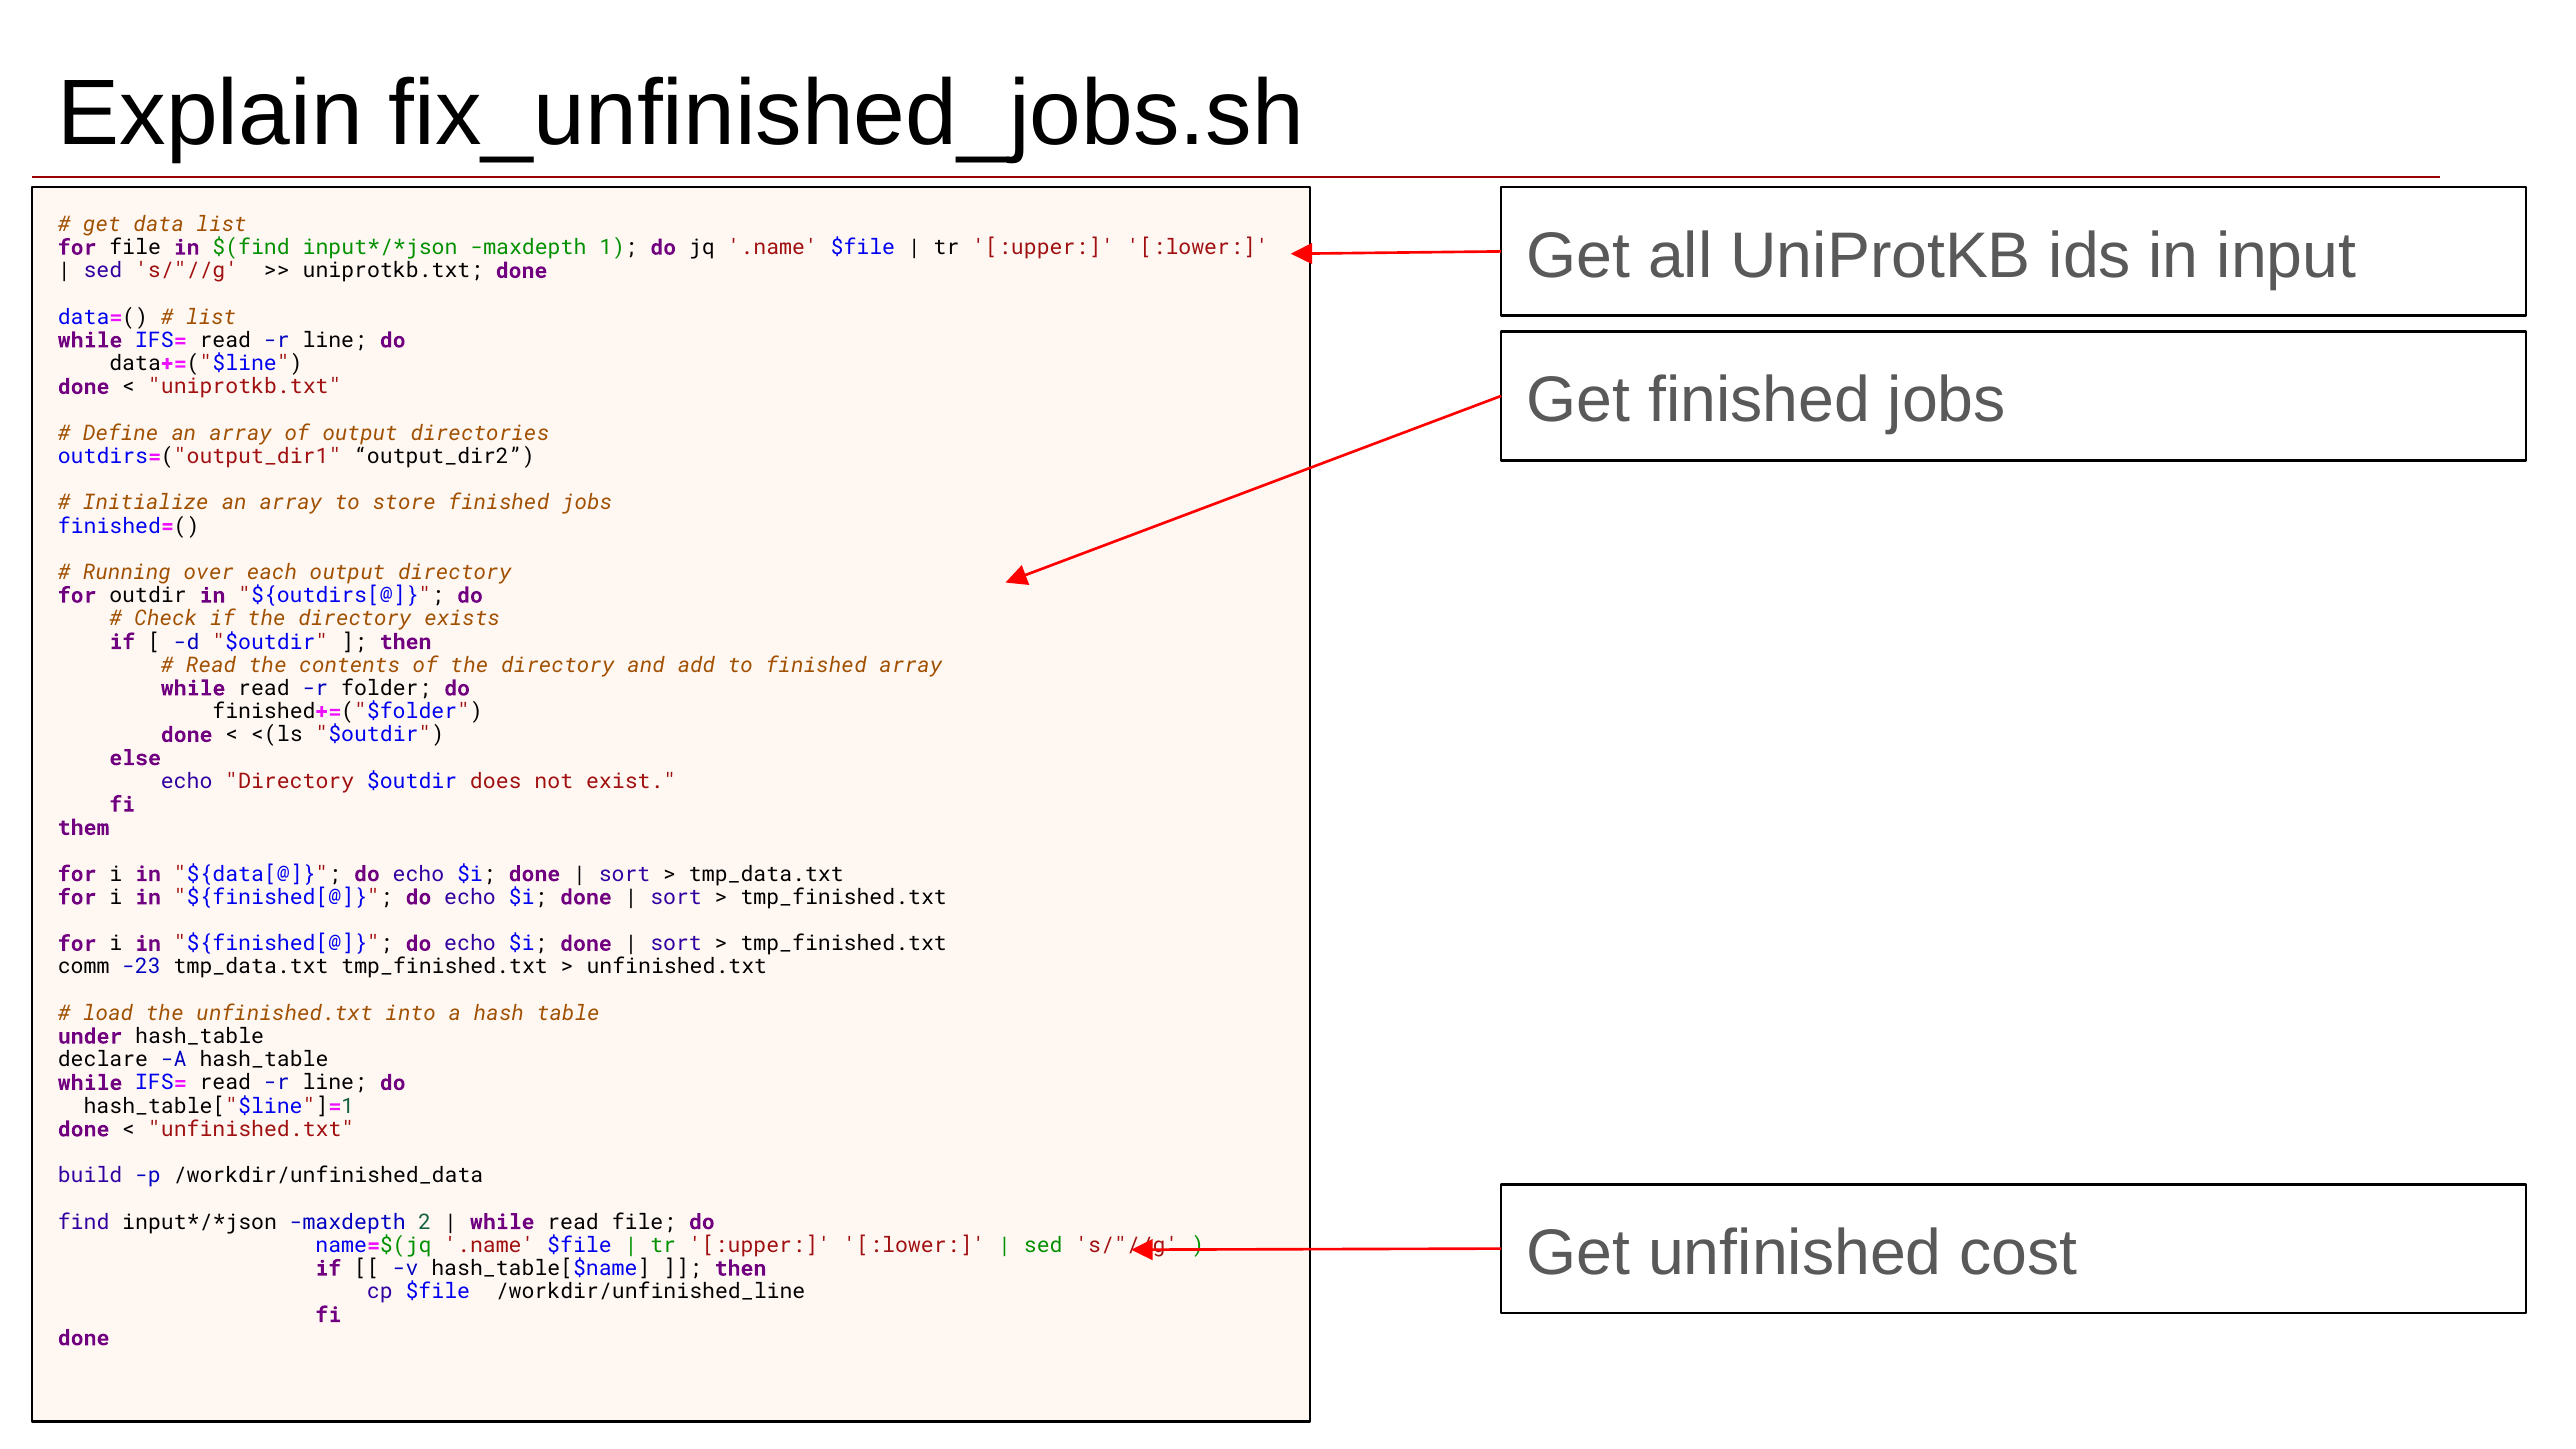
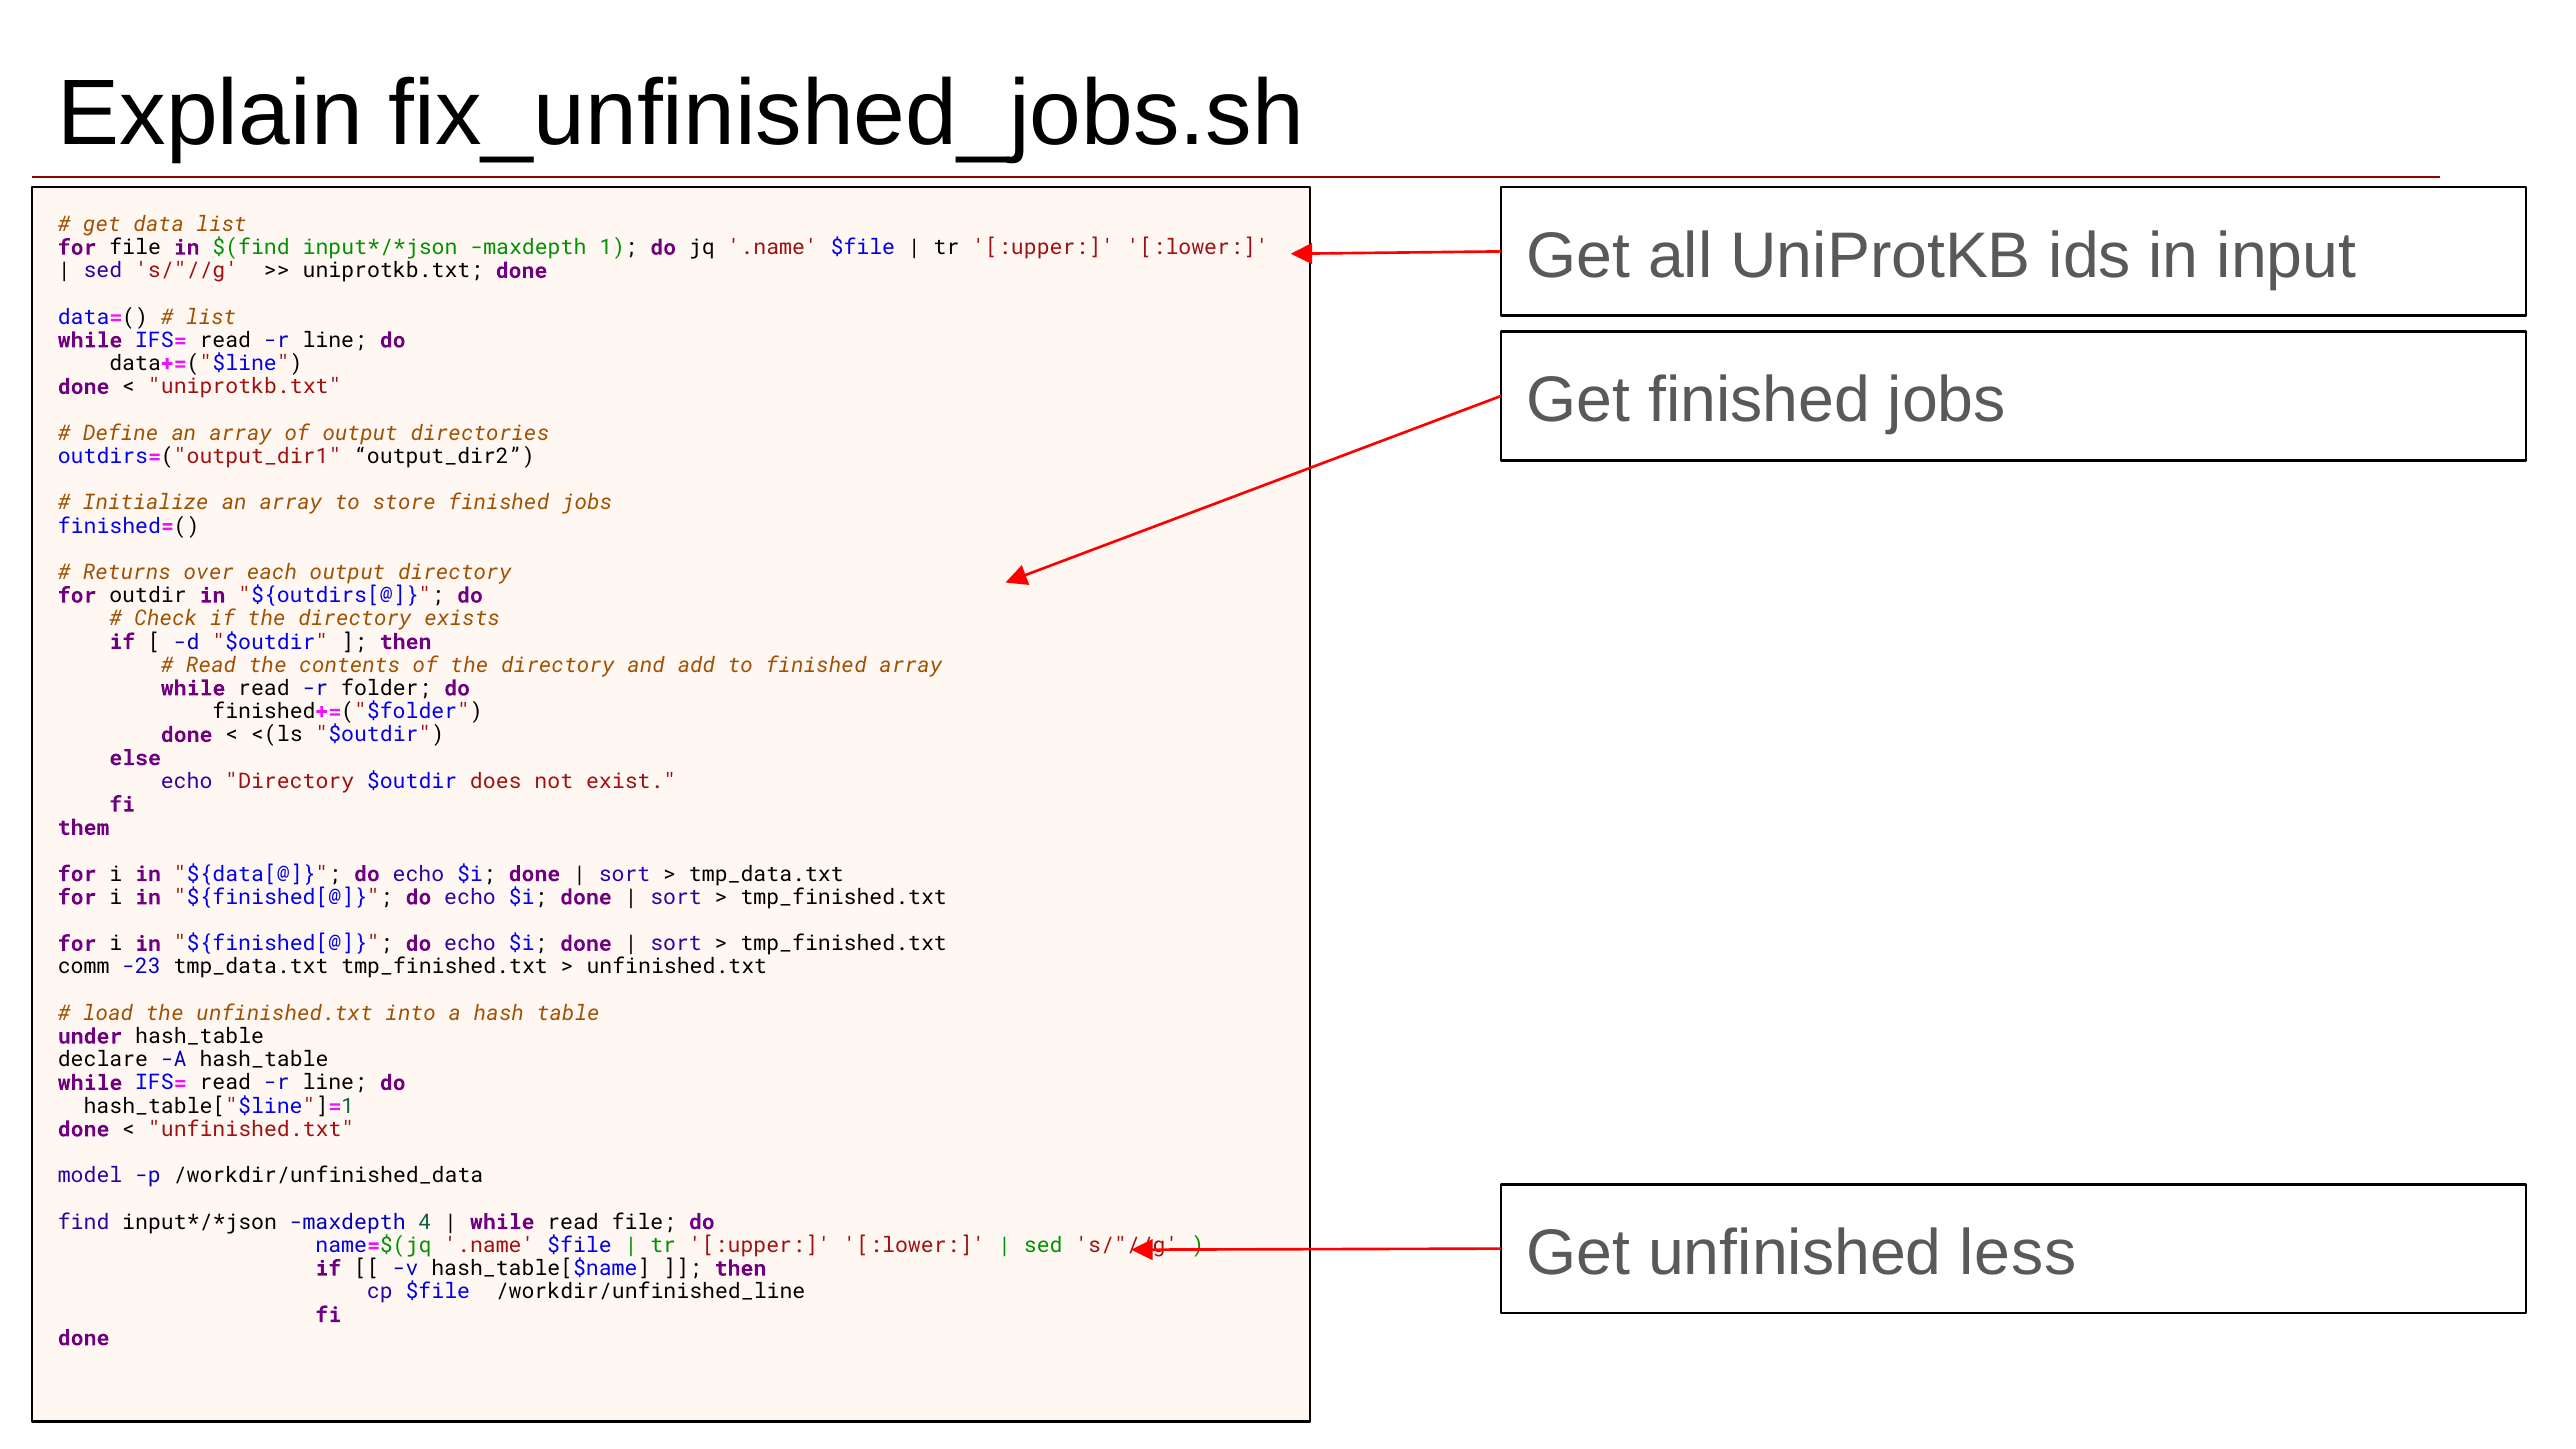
Running: Running -> Returns
build: build -> model
2: 2 -> 4
cost: cost -> less
